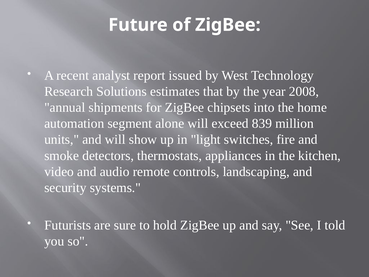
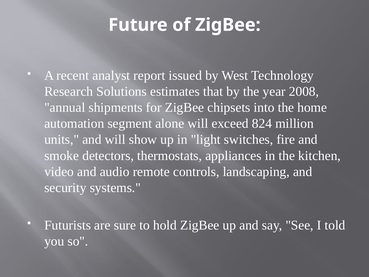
839: 839 -> 824
